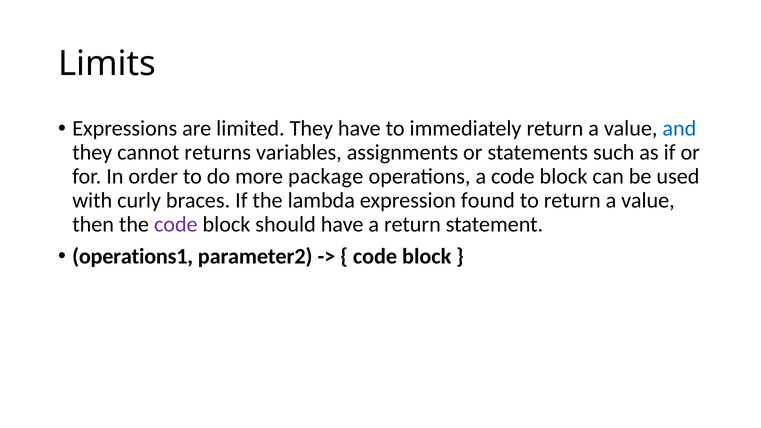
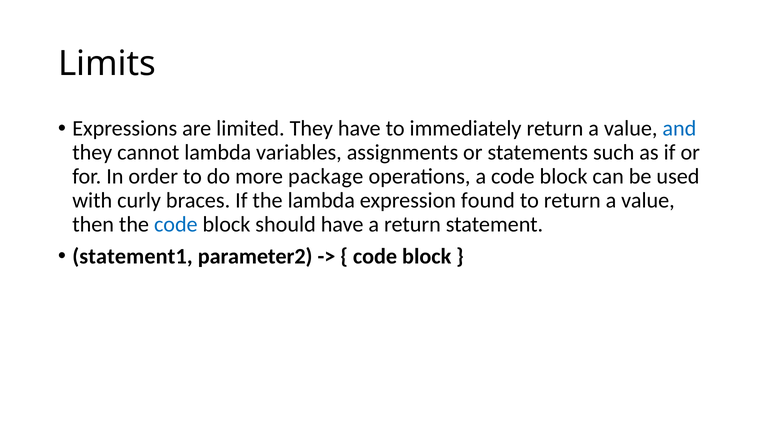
cannot returns: returns -> lambda
code at (176, 225) colour: purple -> blue
operations1: operations1 -> statement1
